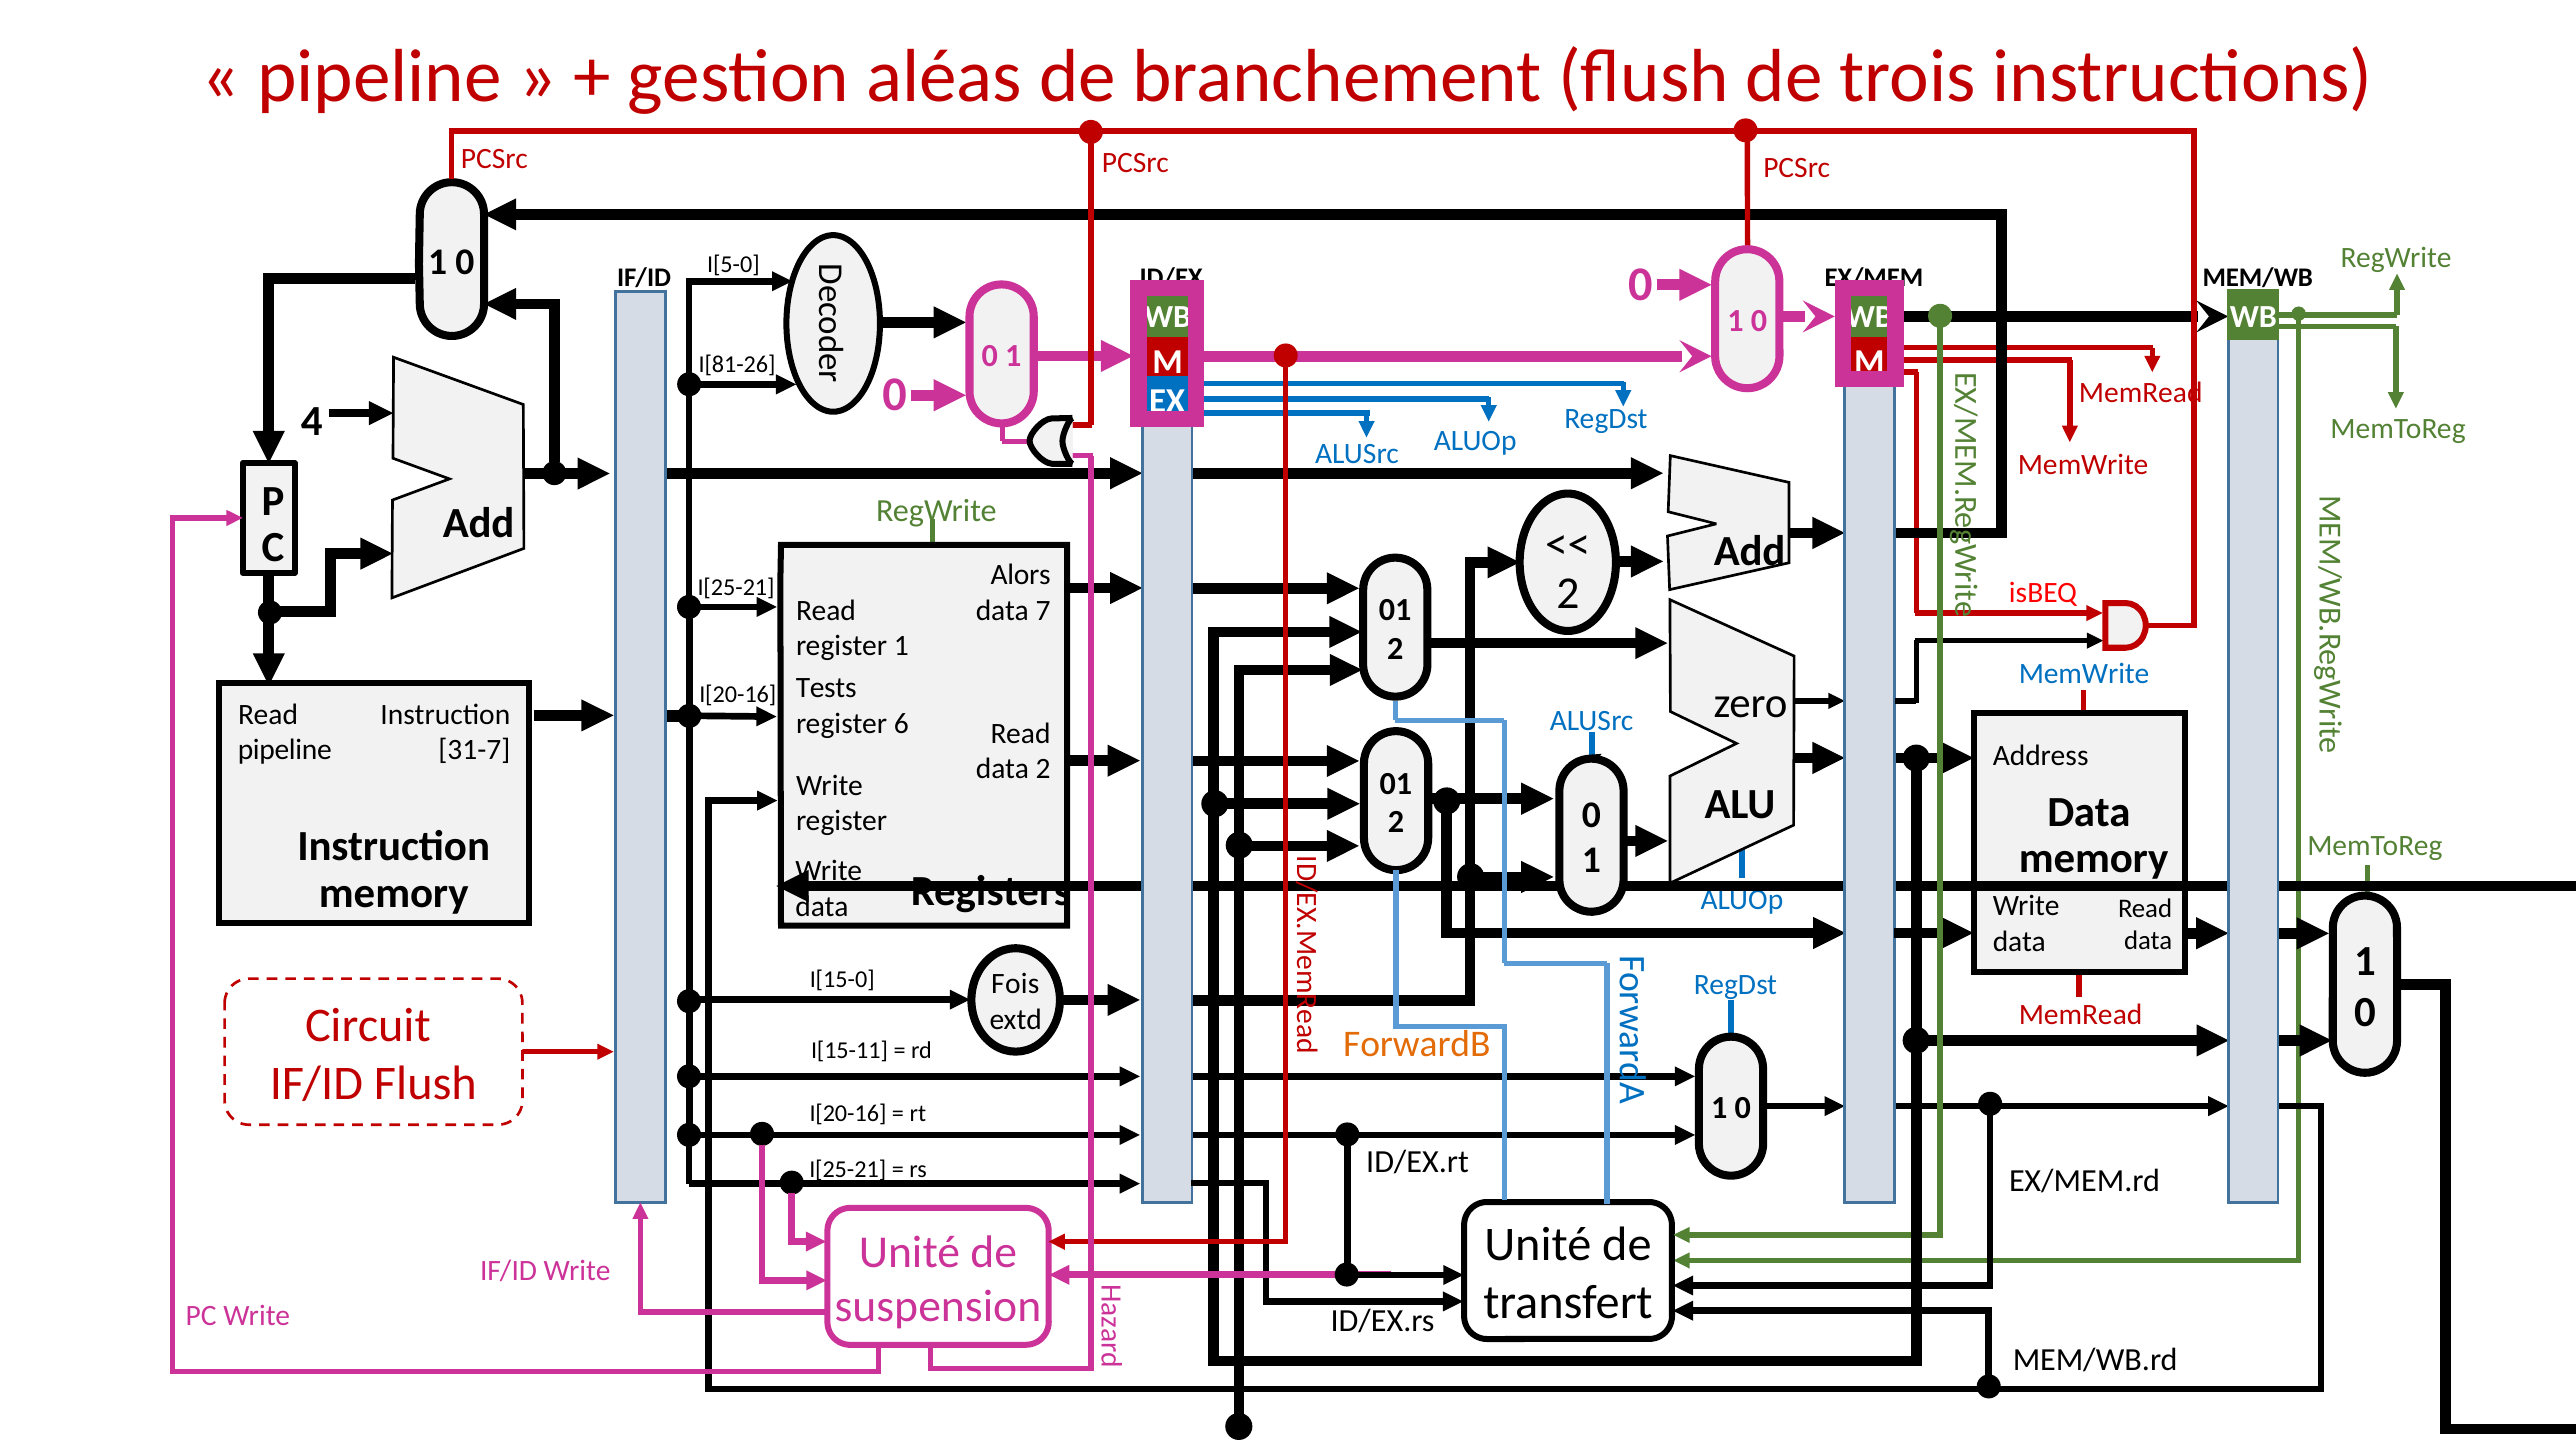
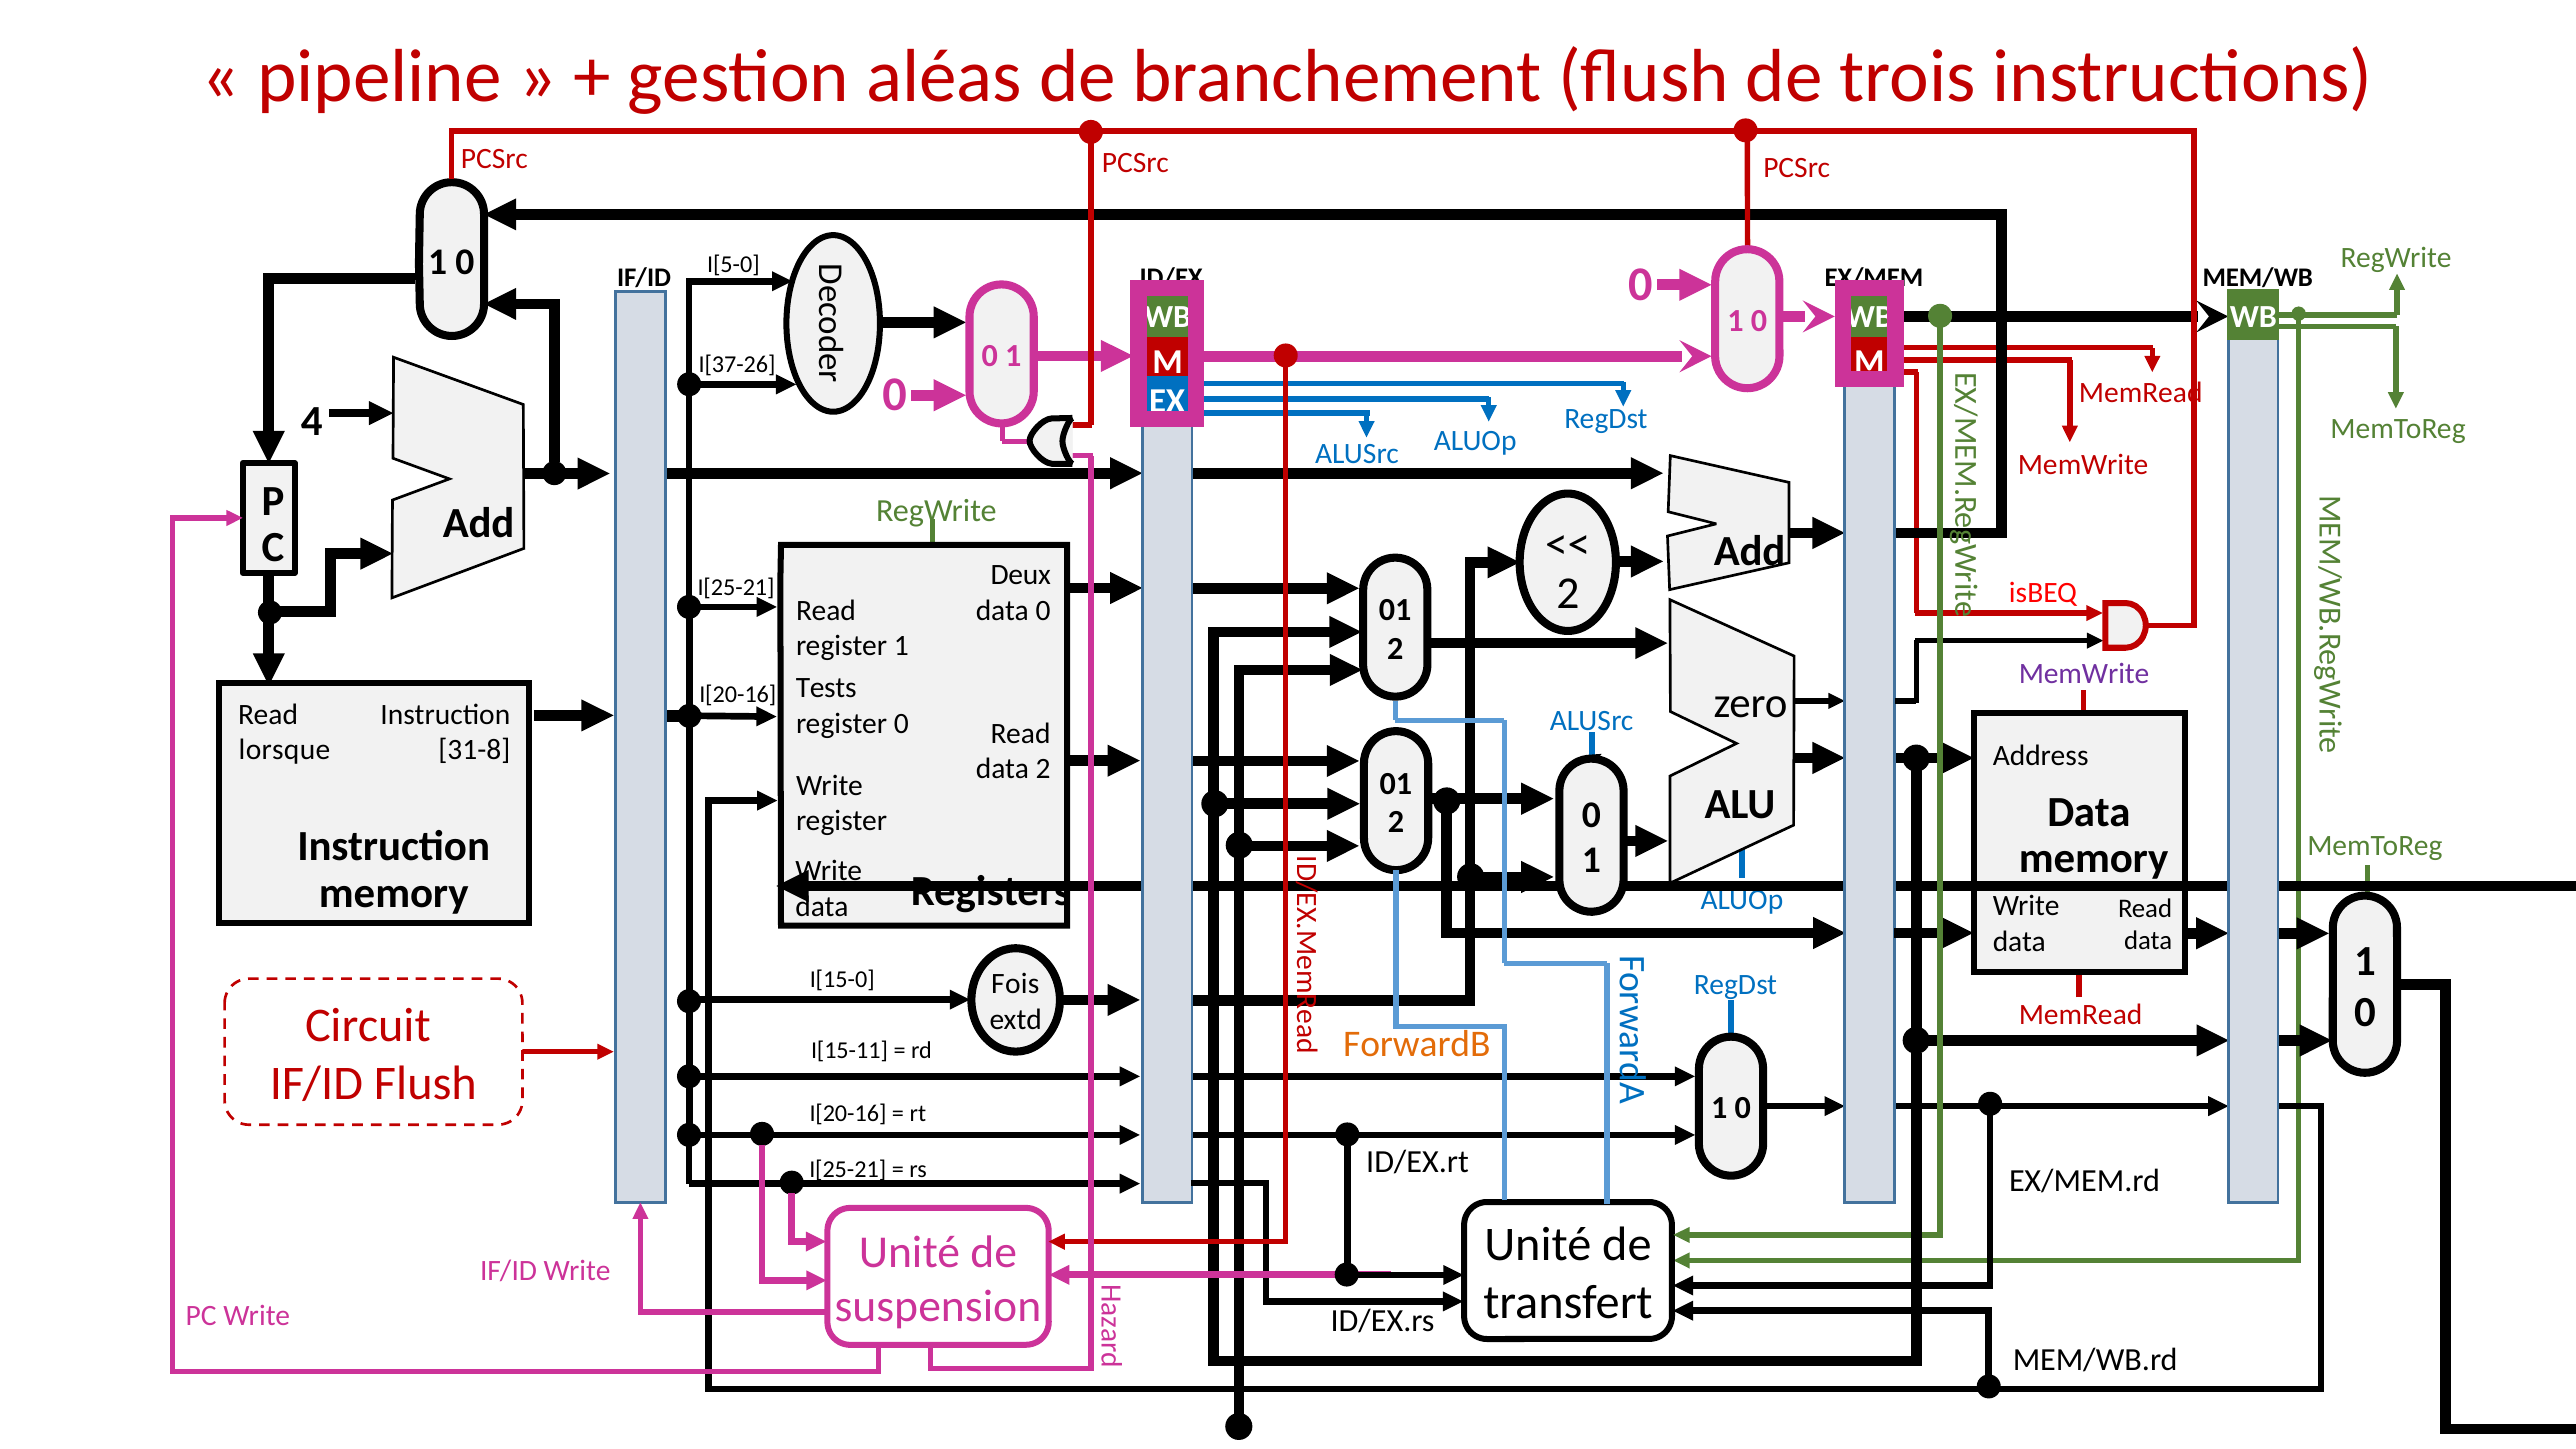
I[81-26: I[81-26 -> I[37-26
Alors: Alors -> Deux
data 7: 7 -> 0
MemWrite at (2084, 674) colour: blue -> purple
register 6: 6 -> 0
pipeline at (285, 750): pipeline -> lorsque
31-7: 31-7 -> 31-8
